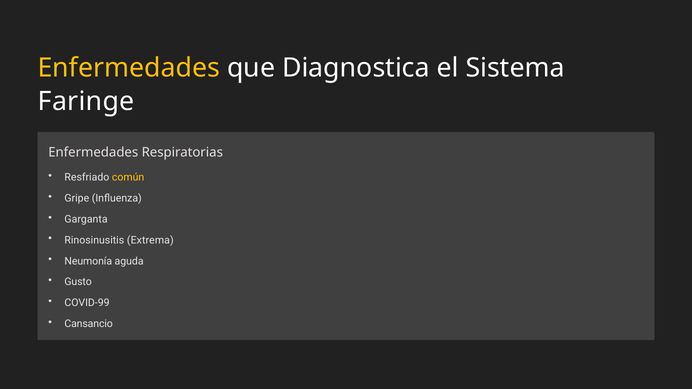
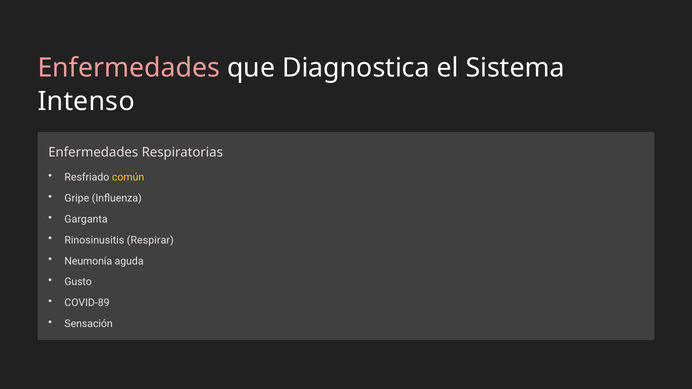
Enfermedades at (129, 68) colour: yellow -> pink
Faringe: Faringe -> Intenso
Extrema: Extrema -> Respirar
COVID-99: COVID-99 -> COVID-89
Cansancio: Cansancio -> Sensación
